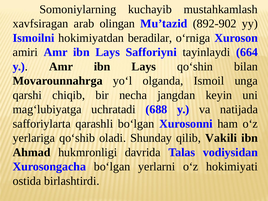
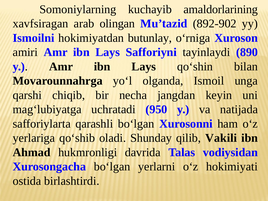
mustahkamlash: mustahkamlash -> amaldorlarining
beradilar: beradilar -> butunlay
664: 664 -> 890
688: 688 -> 950
